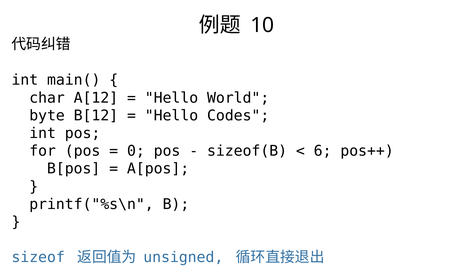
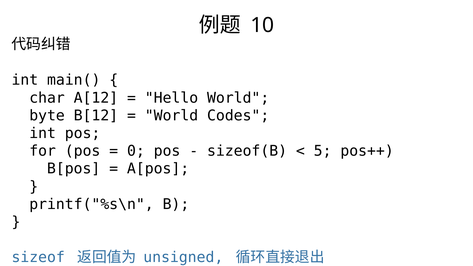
Hello at (171, 116): Hello -> World
6: 6 -> 5
